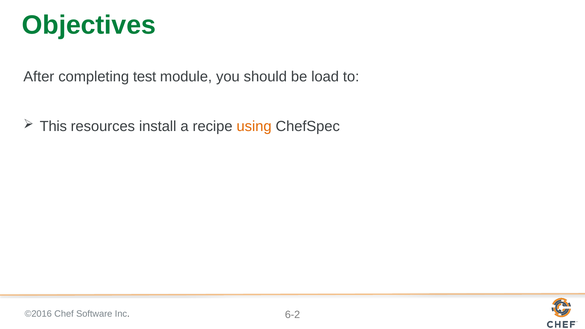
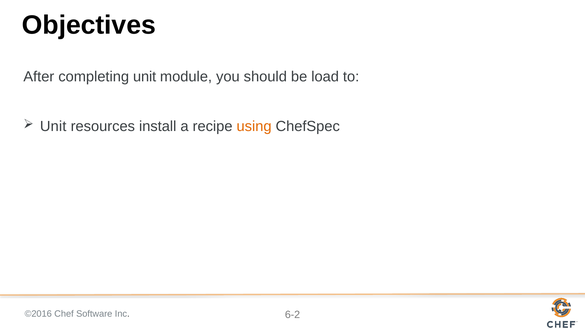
Objectives colour: green -> black
completing test: test -> unit
This at (53, 126): This -> Unit
